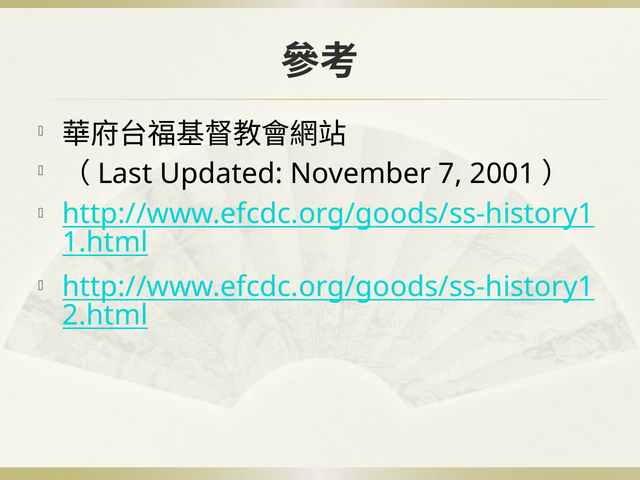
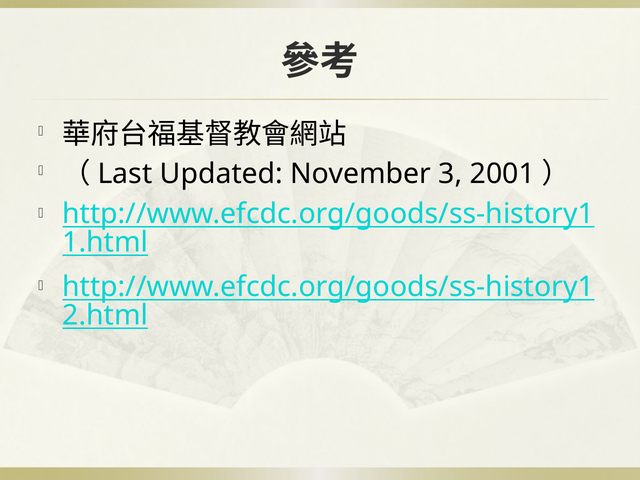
7: 7 -> 3
